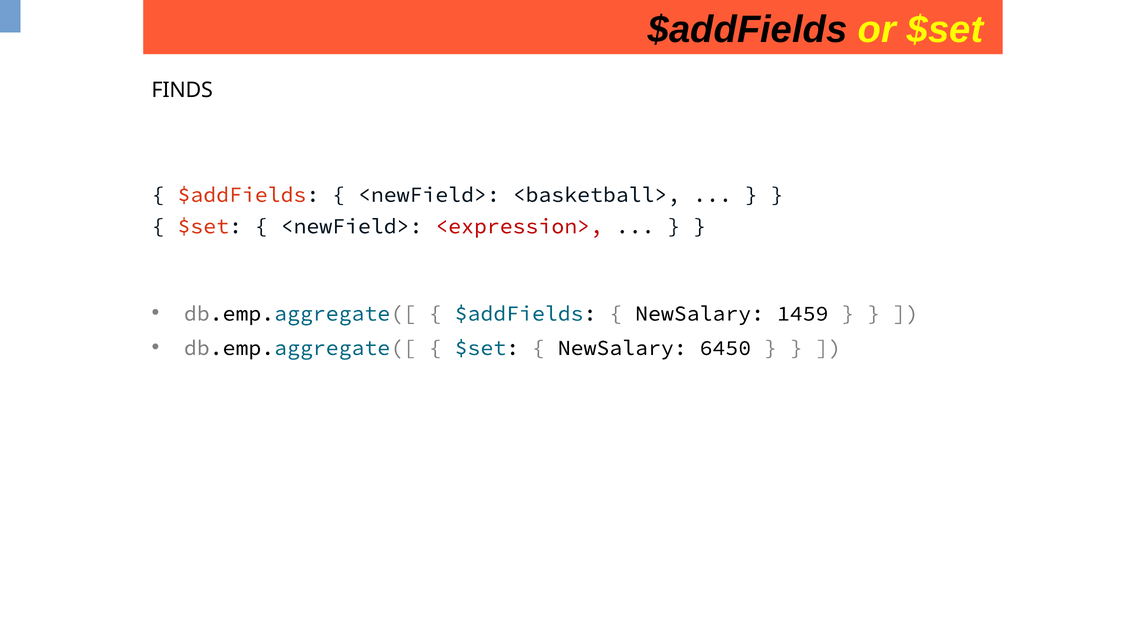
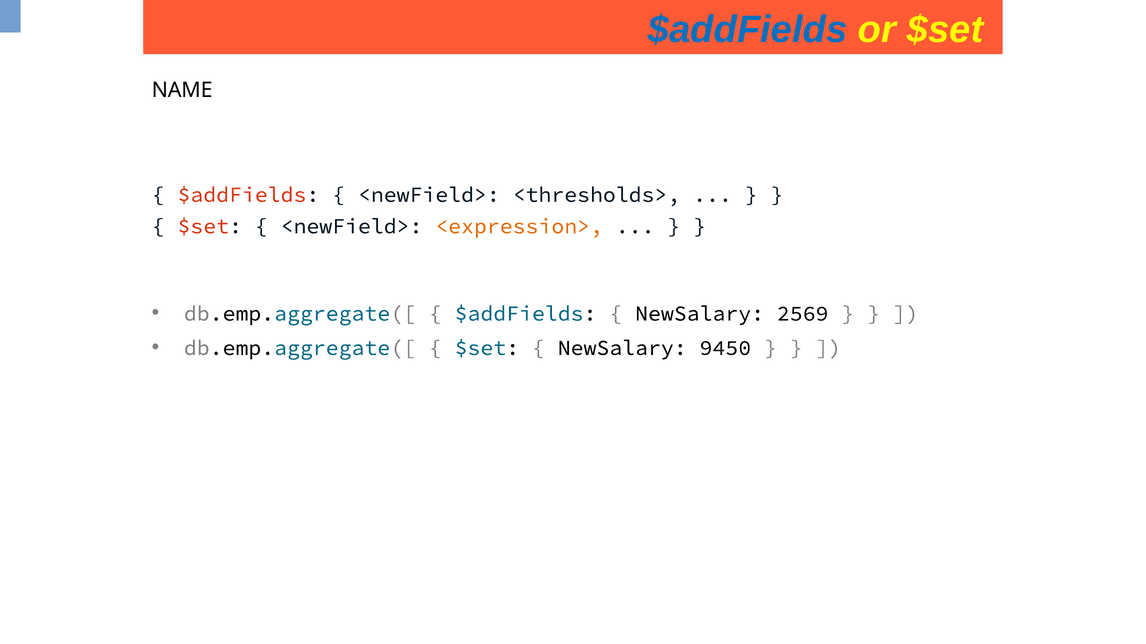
$addFields at (748, 30) colour: black -> blue
FINDS: FINDS -> NAME
<basketball>: <basketball> -> <thresholds>
<expression> colour: red -> orange
1459: 1459 -> 2569
6450: 6450 -> 9450
